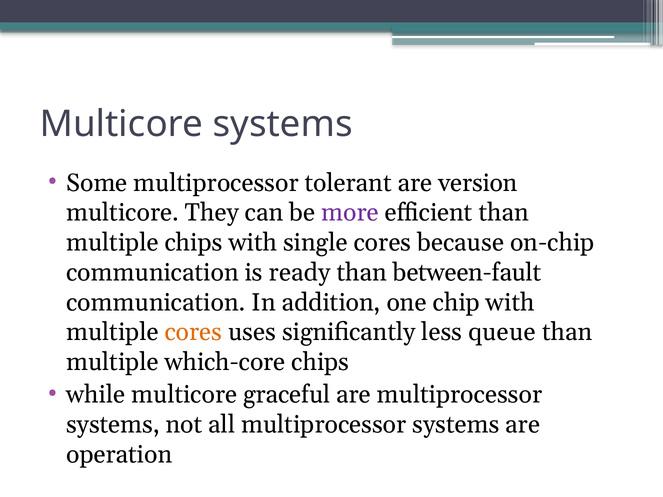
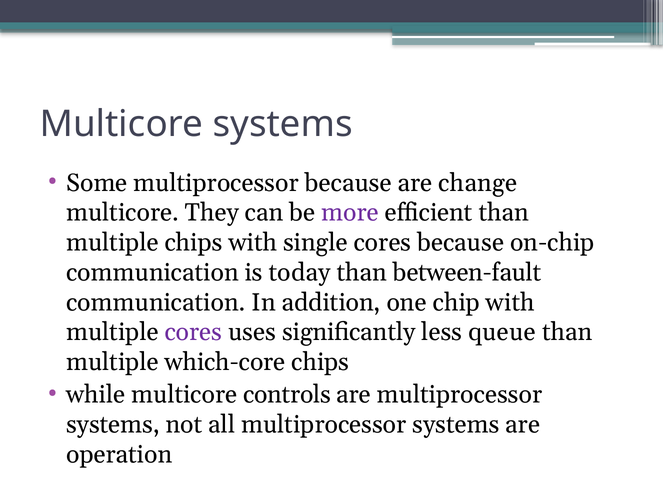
multiprocessor tolerant: tolerant -> because
version: version -> change
ready: ready -> today
cores at (193, 332) colour: orange -> purple
graceful: graceful -> controls
